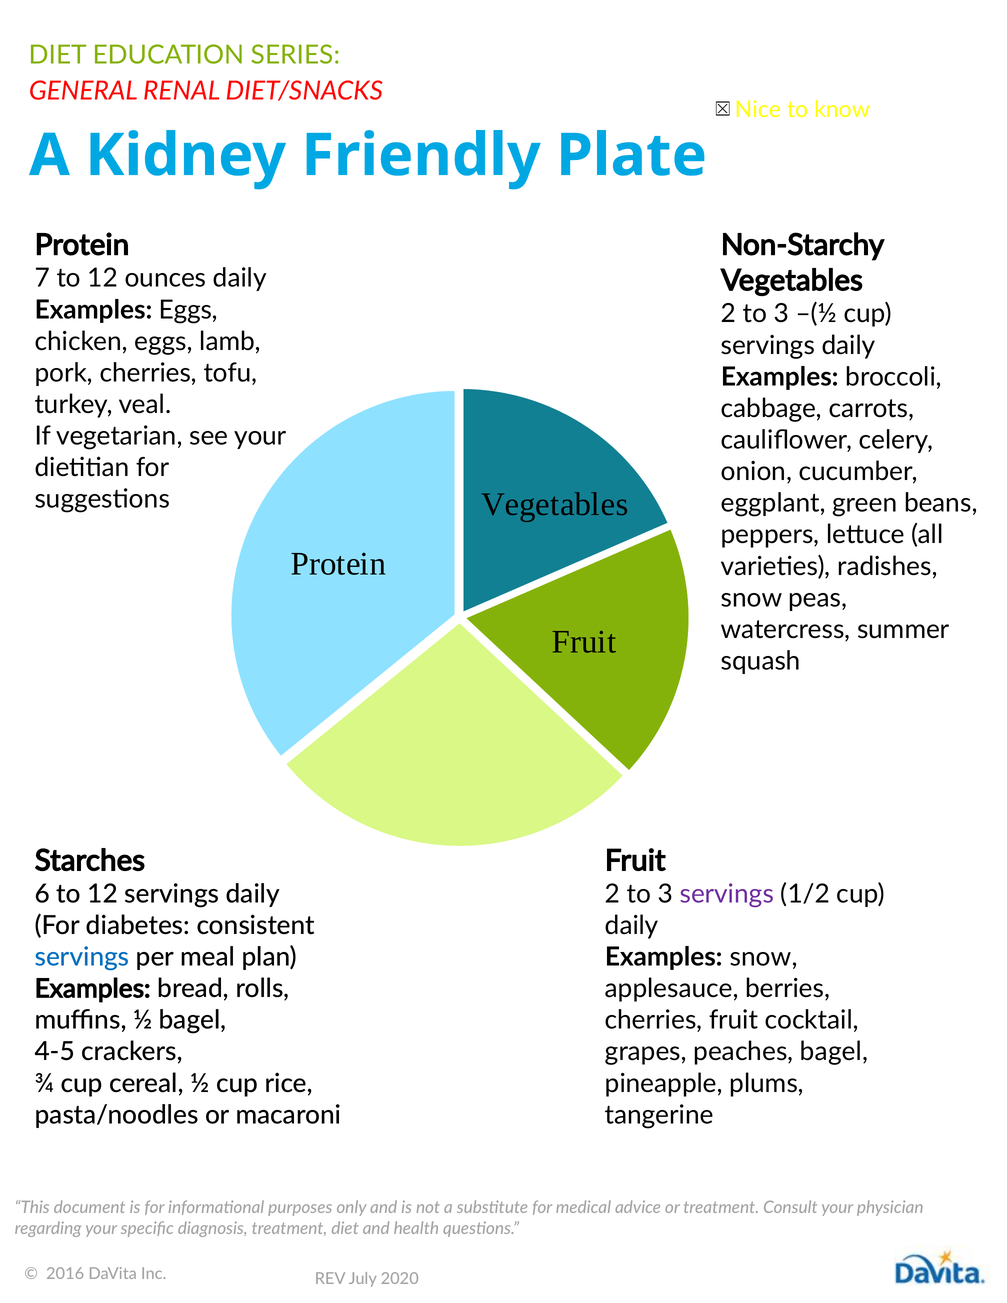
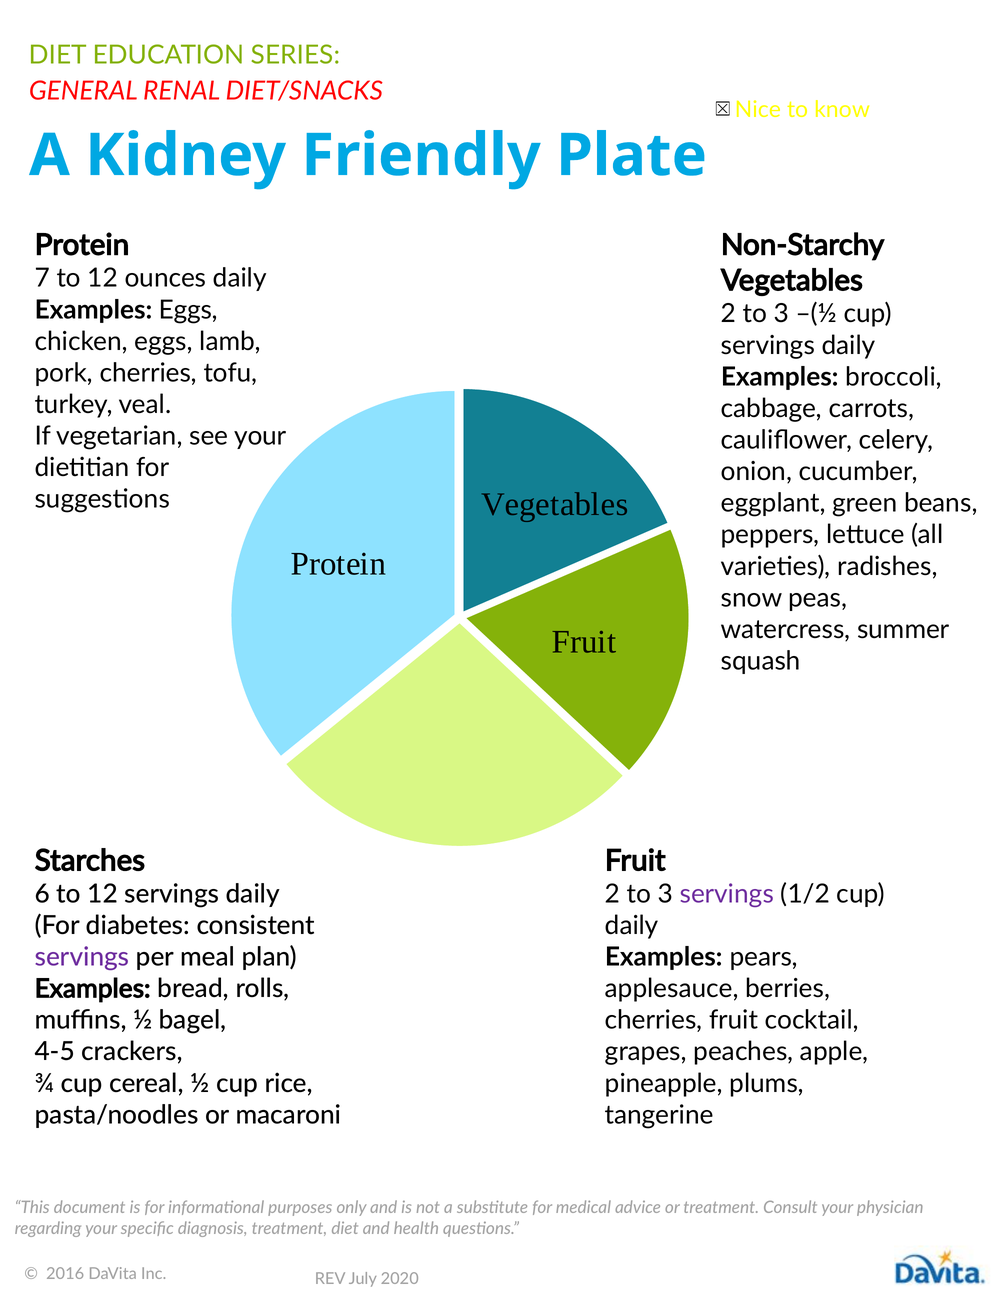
servings at (82, 957) colour: blue -> purple
Examples snow: snow -> pears
peaches bagel: bagel -> apple
